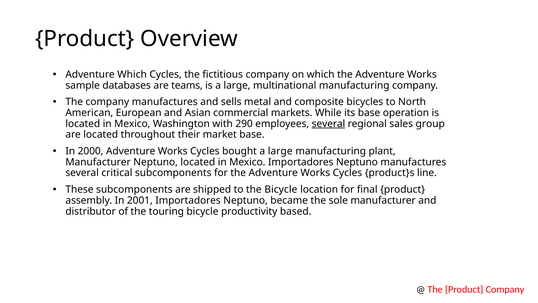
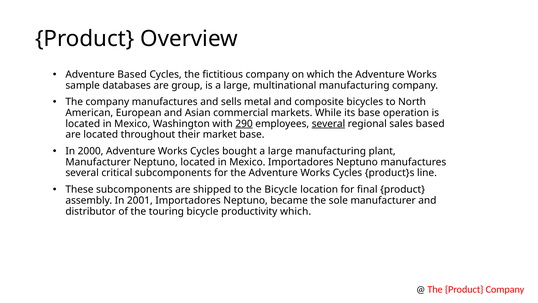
Adventure Which: Which -> Based
teams: teams -> group
290 underline: none -> present
sales group: group -> based
productivity based: based -> which
